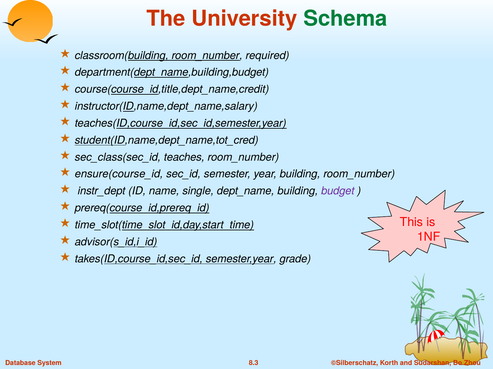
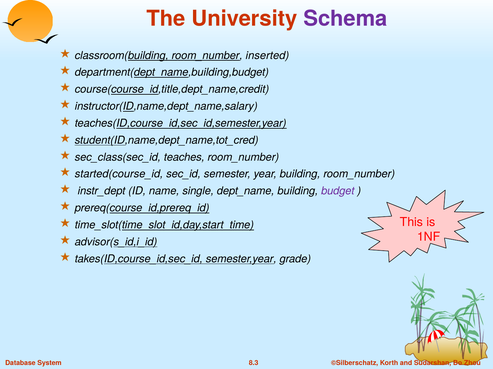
Schema colour: green -> purple
required: required -> inserted
ensure(course_id: ensure(course_id -> started(course_id
